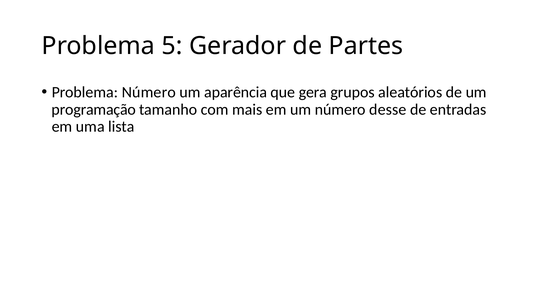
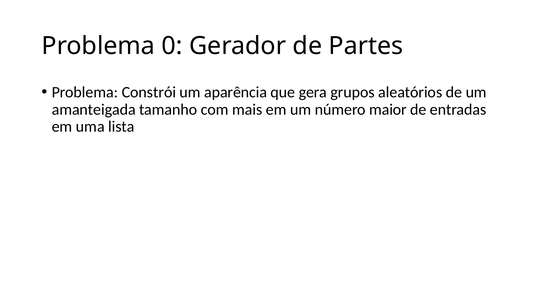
5: 5 -> 0
Problema Número: Número -> Constrói
programação: programação -> amanteigada
desse: desse -> maior
